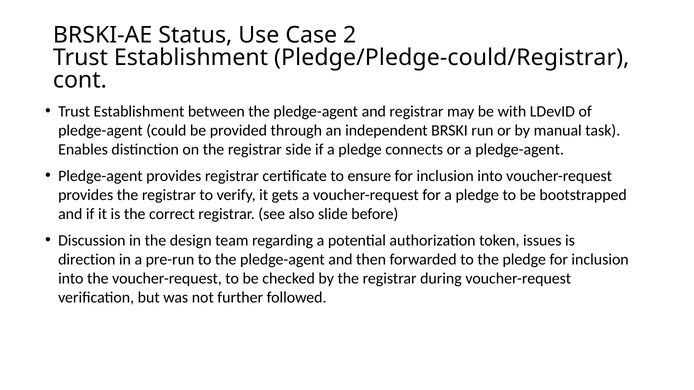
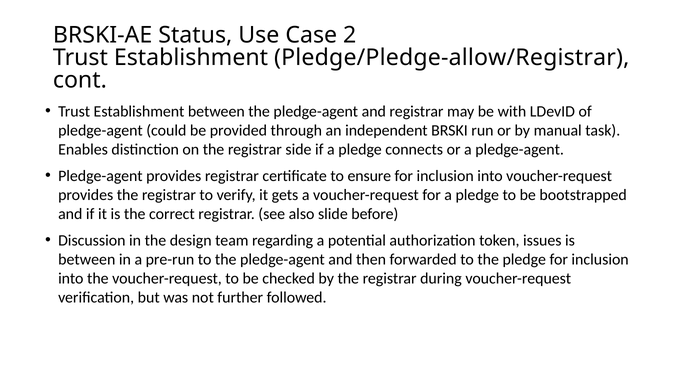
Pledge/Pledge-could/Registrar: Pledge/Pledge-could/Registrar -> Pledge/Pledge-allow/Registrar
direction at (87, 260): direction -> between
